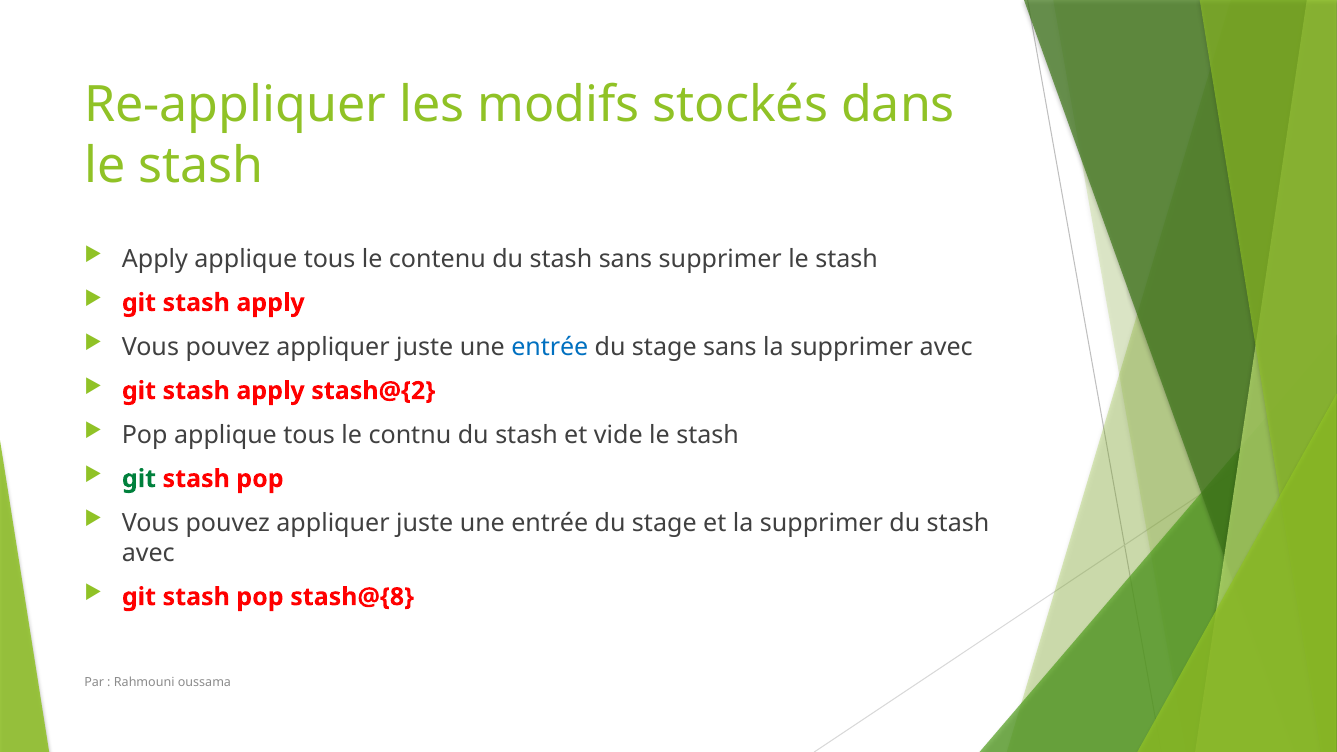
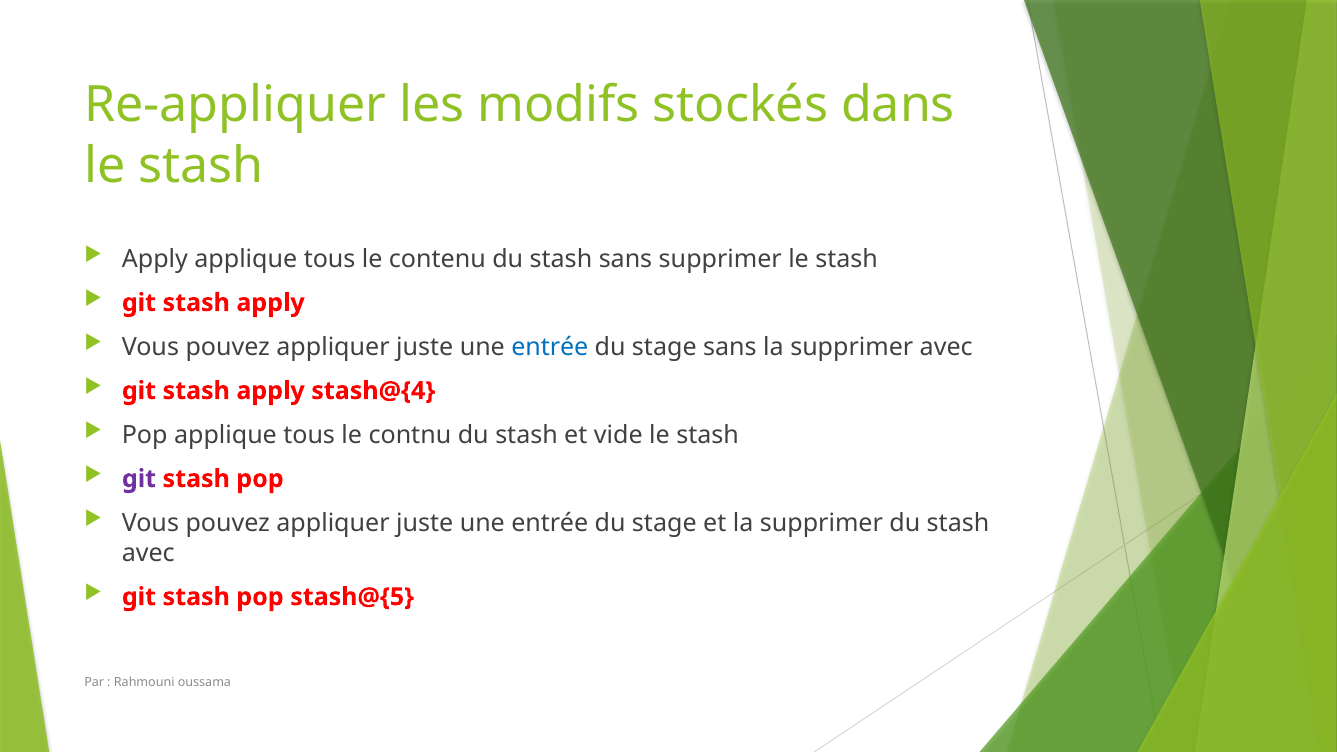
stash@{2: stash@{2 -> stash@{4
git at (139, 479) colour: green -> purple
stash@{8: stash@{8 -> stash@{5
